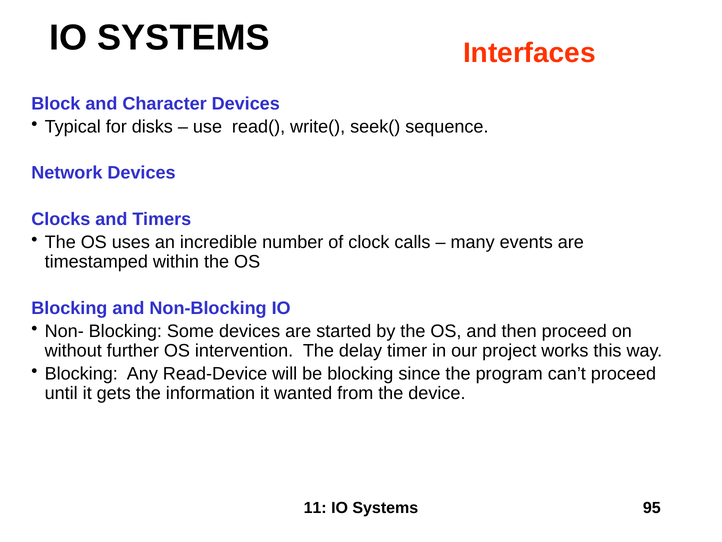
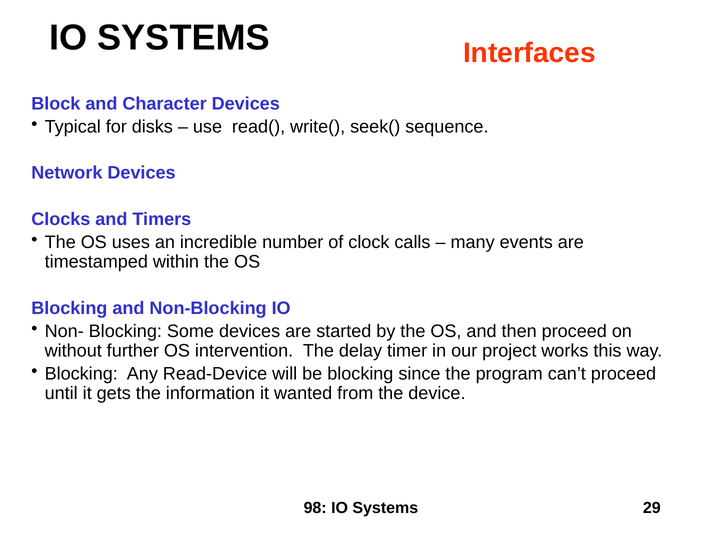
11: 11 -> 98
95: 95 -> 29
